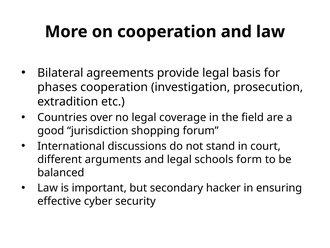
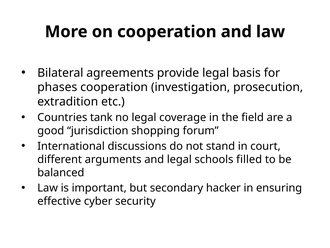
over: over -> tank
form: form -> filled
